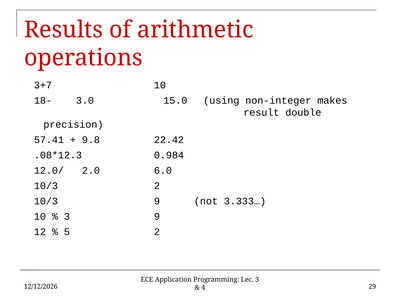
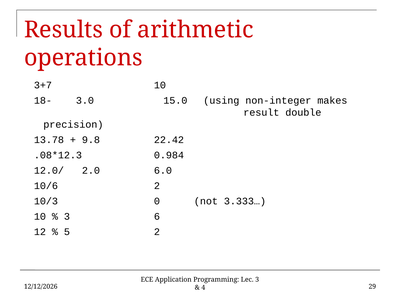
57.41: 57.41 -> 13.78
10/3 at (46, 186): 10/3 -> 10/6
10/3 9: 9 -> 0
3 9: 9 -> 6
